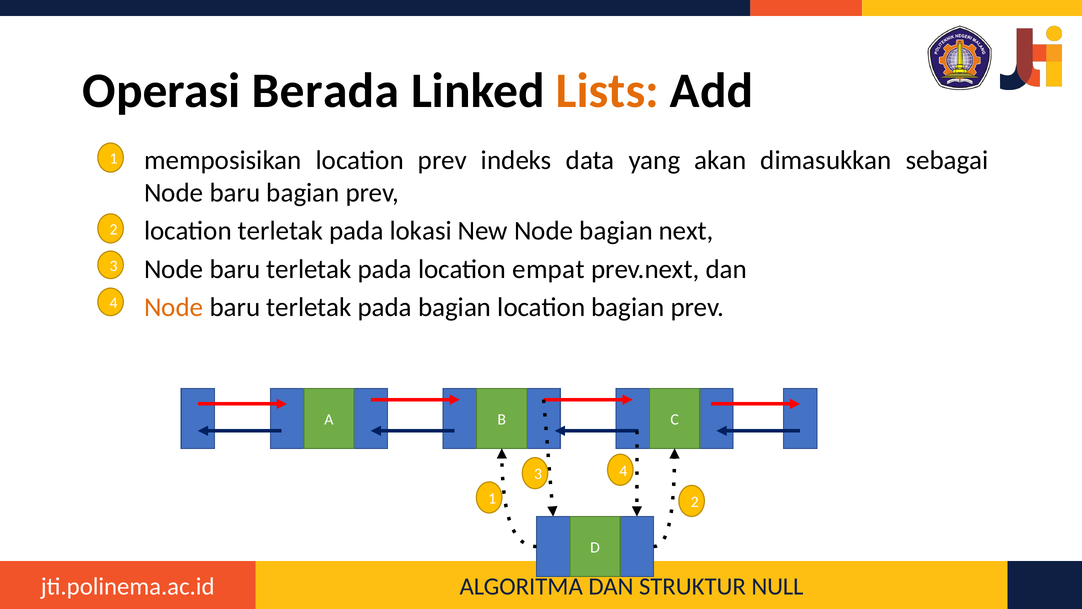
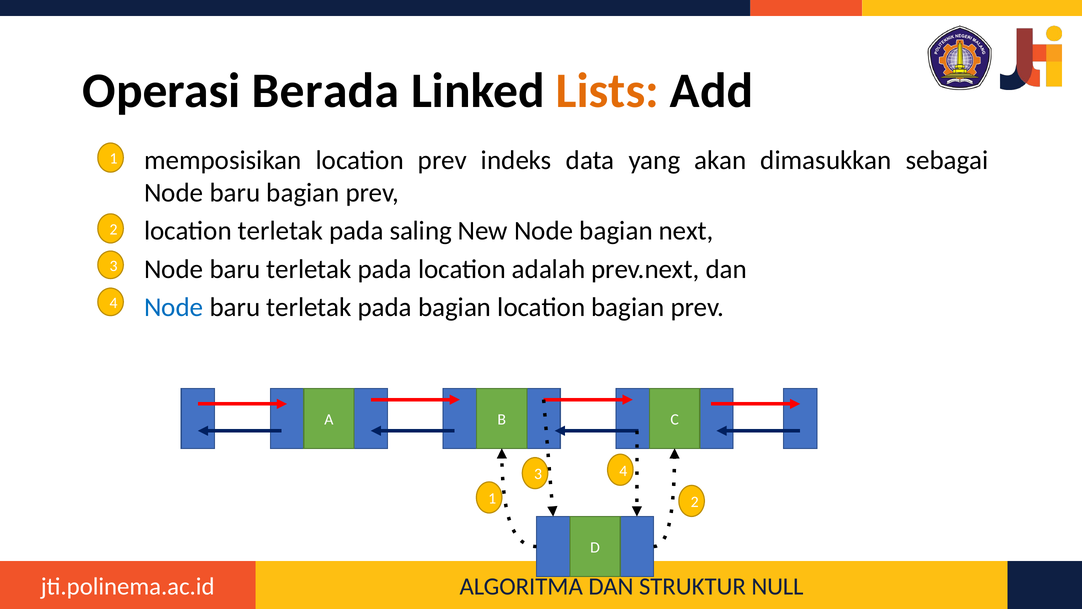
lokasi: lokasi -> saling
empat: empat -> adalah
Node at (174, 307) colour: orange -> blue
